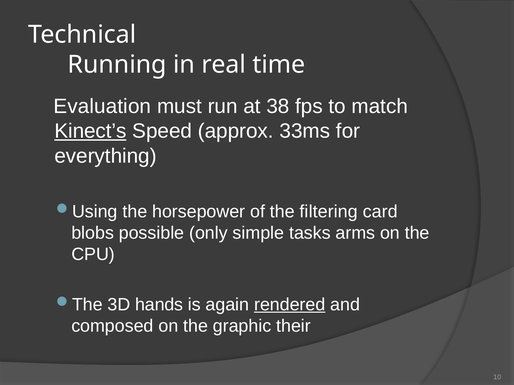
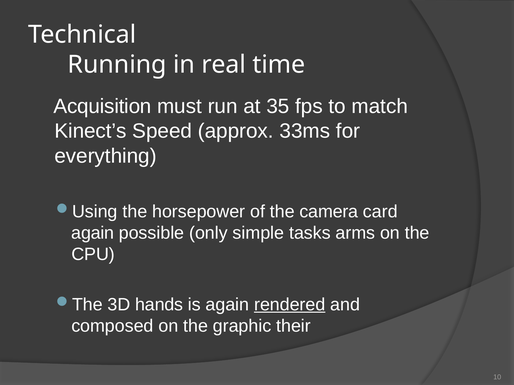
Evaluation: Evaluation -> Acquisition
38: 38 -> 35
Kinect’s underline: present -> none
filtering: filtering -> camera
blobs at (93, 233): blobs -> again
